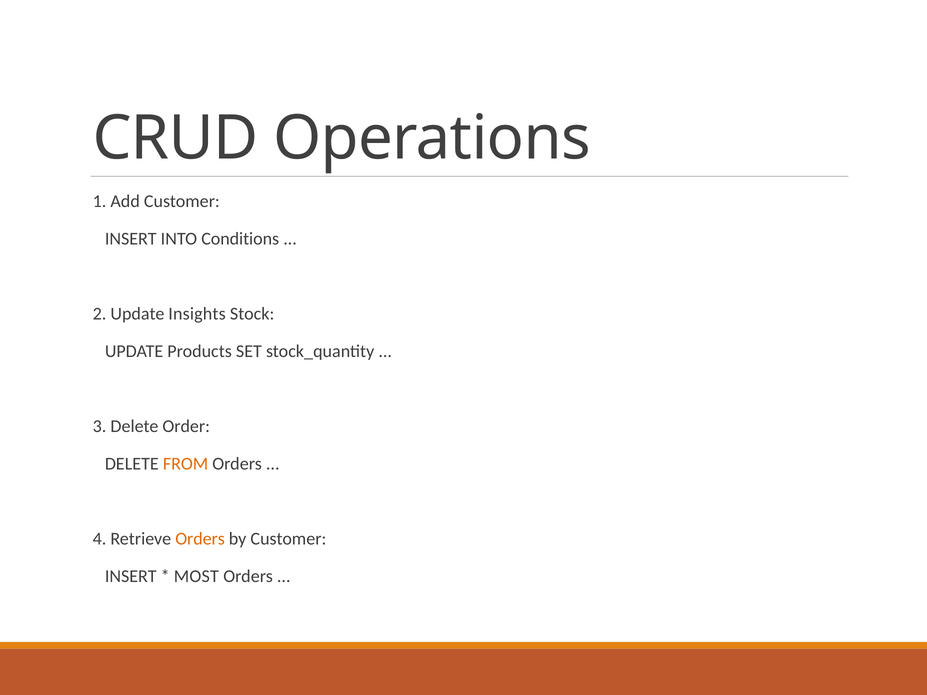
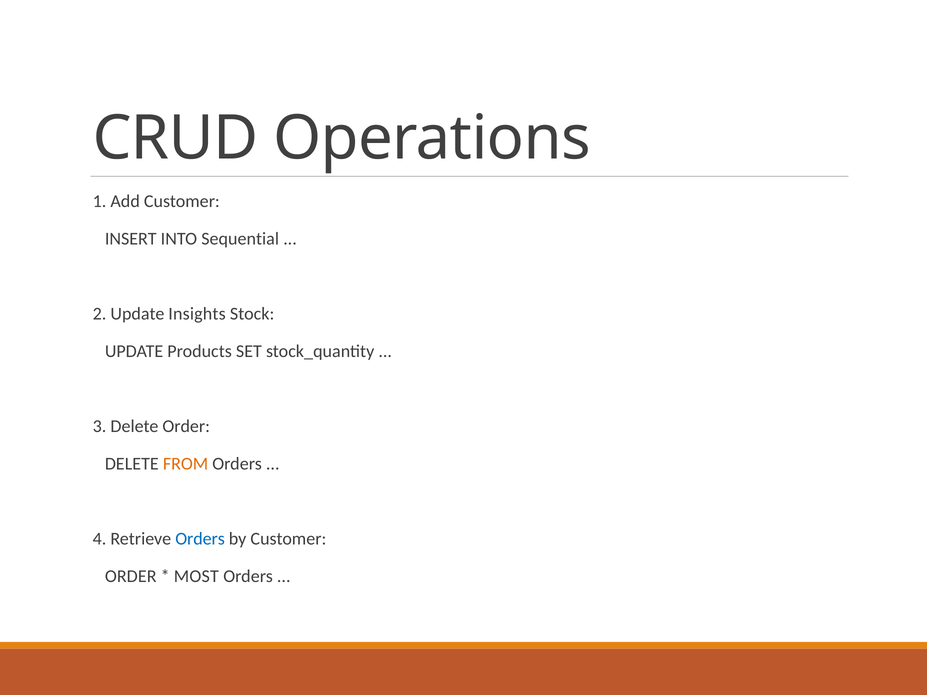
Conditions: Conditions -> Sequential
Orders at (200, 539) colour: orange -> blue
INSERT at (131, 576): INSERT -> ORDER
